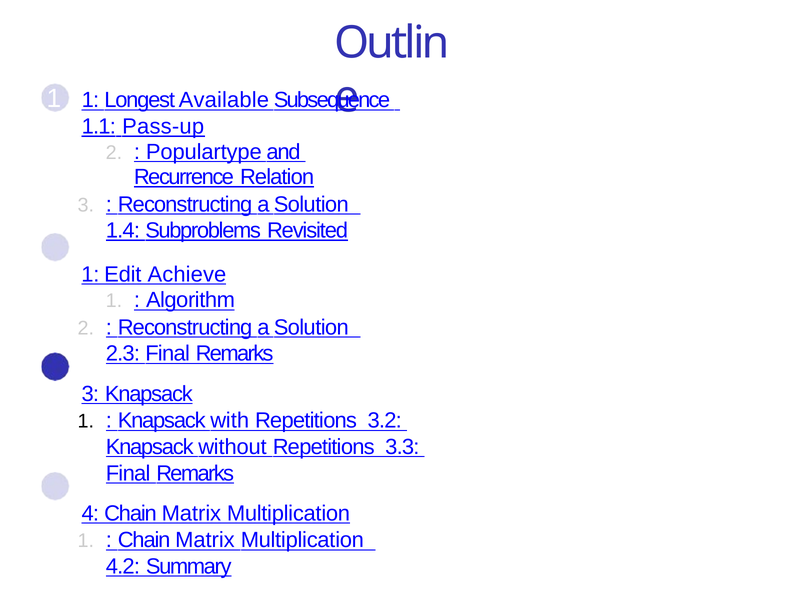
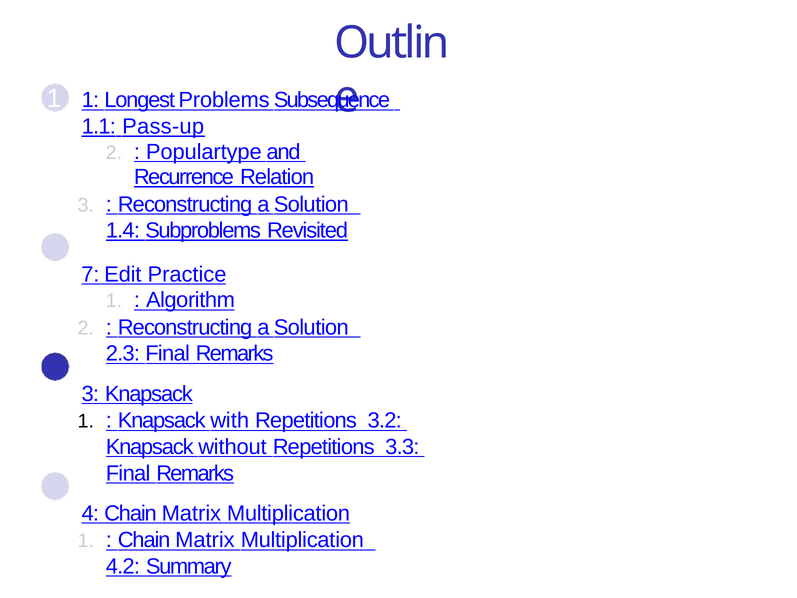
Available: Available -> Problems
2 1: 1 -> 7
Achieve: Achieve -> Practice
